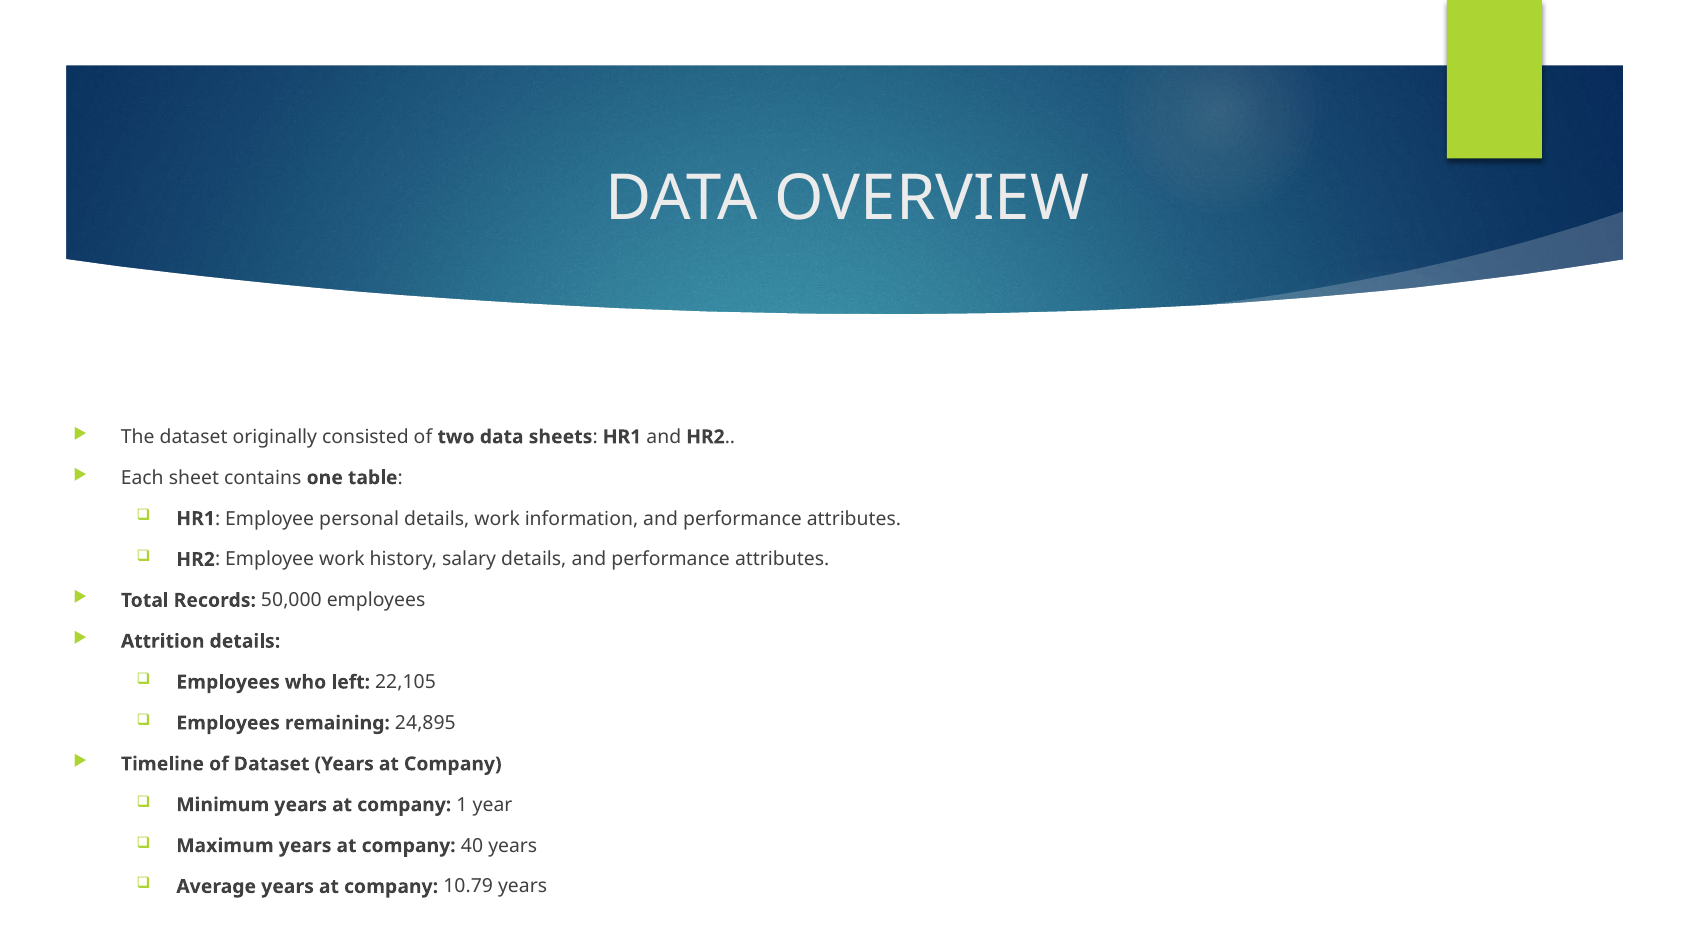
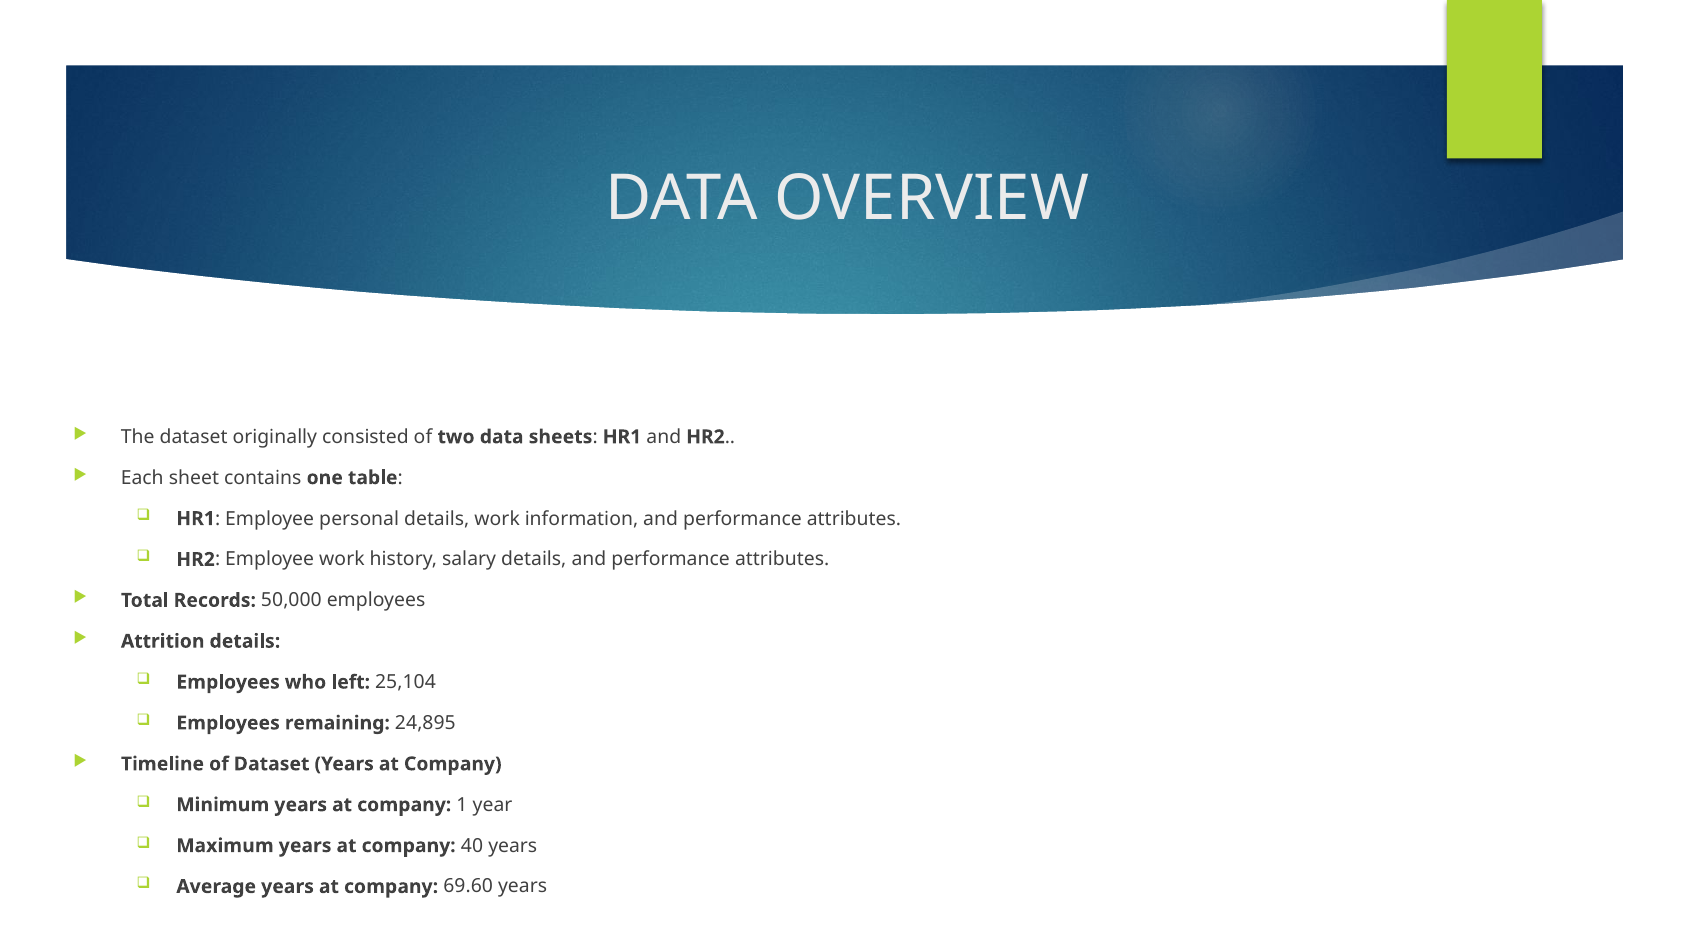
22,105: 22,105 -> 25,104
10.79: 10.79 -> 69.60
